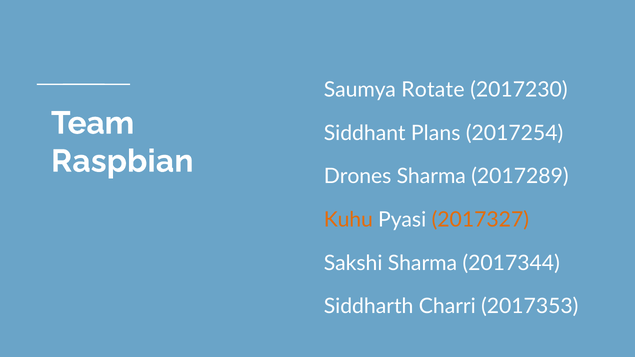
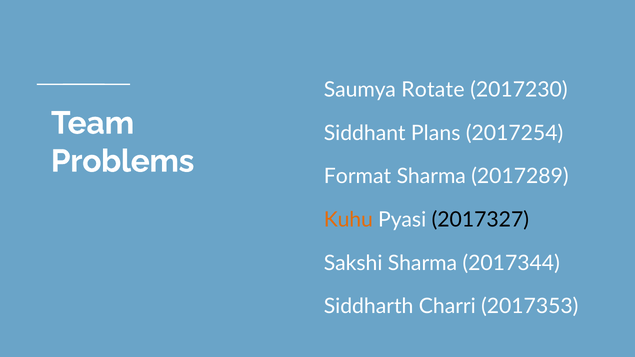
Raspbian: Raspbian -> Problems
Drones: Drones -> Format
2017327 colour: orange -> black
